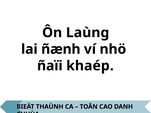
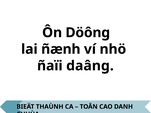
Laùng: Laùng -> Döông
khaép: khaép -> daâng
